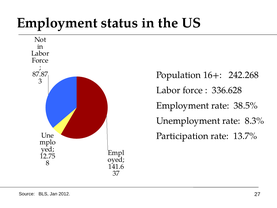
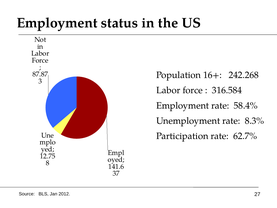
336.628: 336.628 -> 316.584
38.5%: 38.5% -> 58.4%
13.7%: 13.7% -> 62.7%
